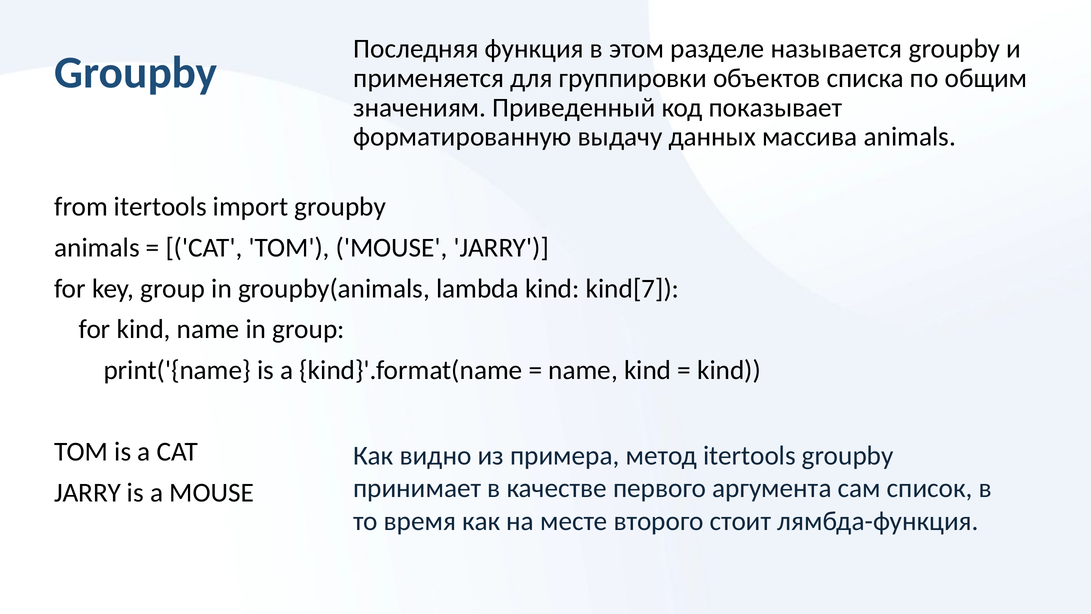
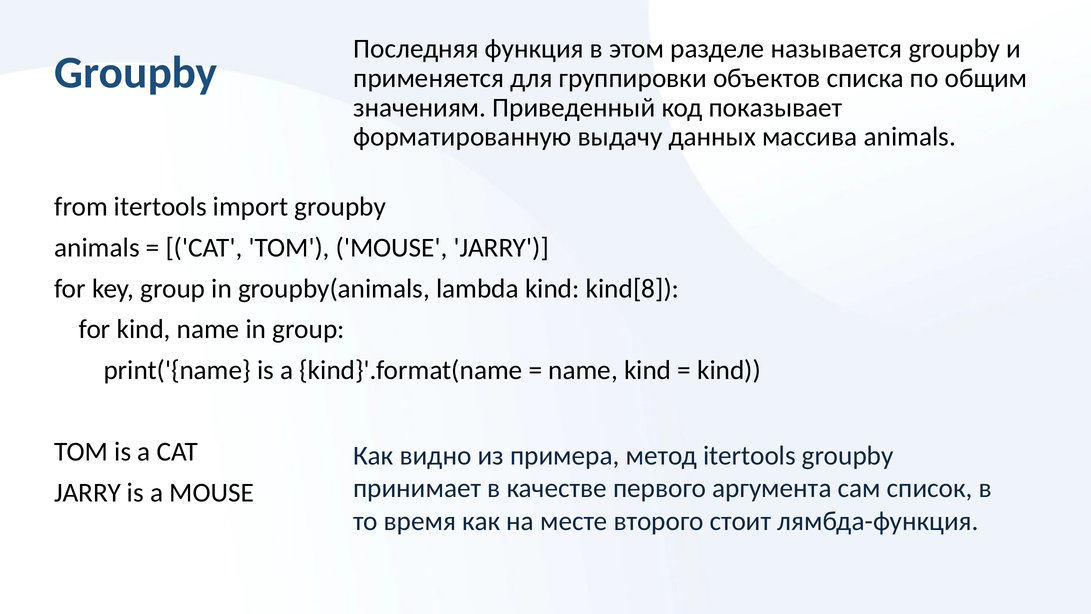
kind[7: kind[7 -> kind[8
